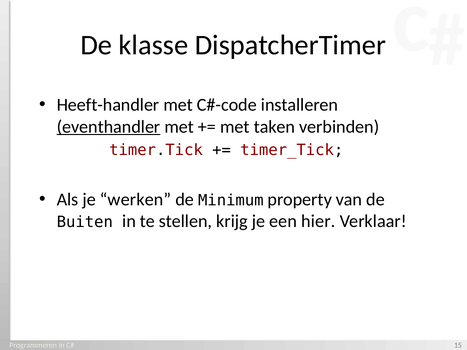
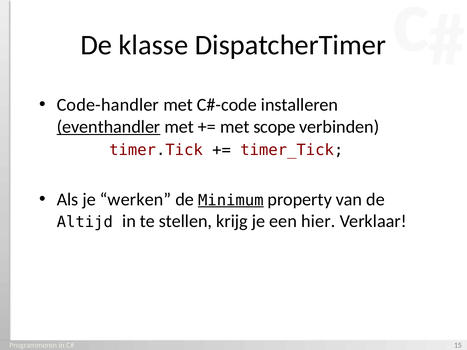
Heeft-handler: Heeft-handler -> Code-handler
taken: taken -> scope
Minimum underline: none -> present
Buiten: Buiten -> Altijd
